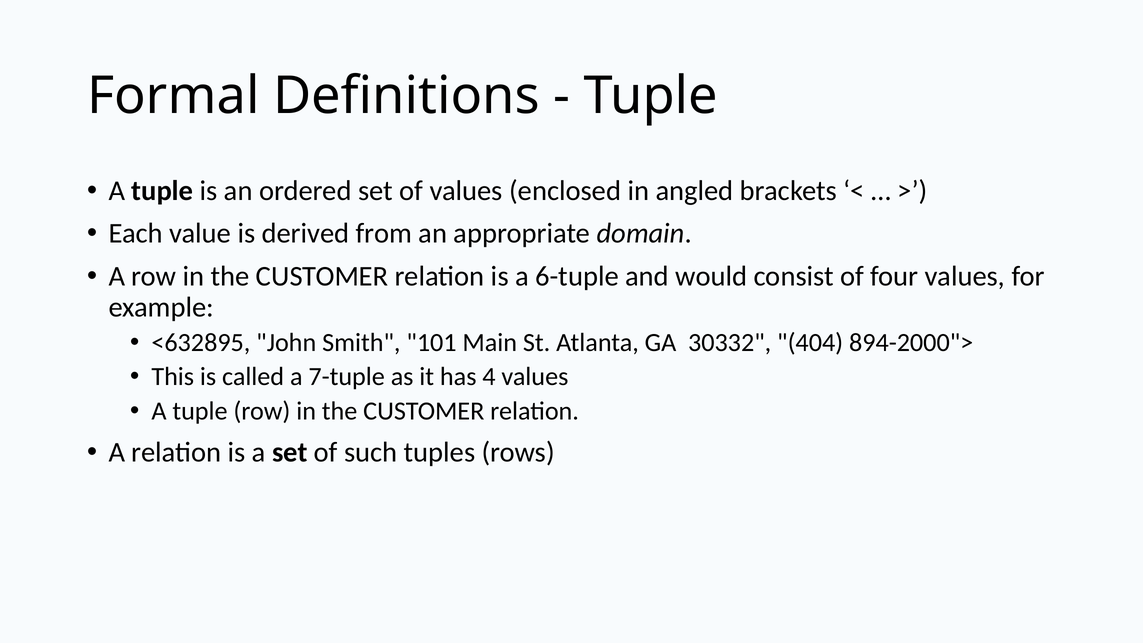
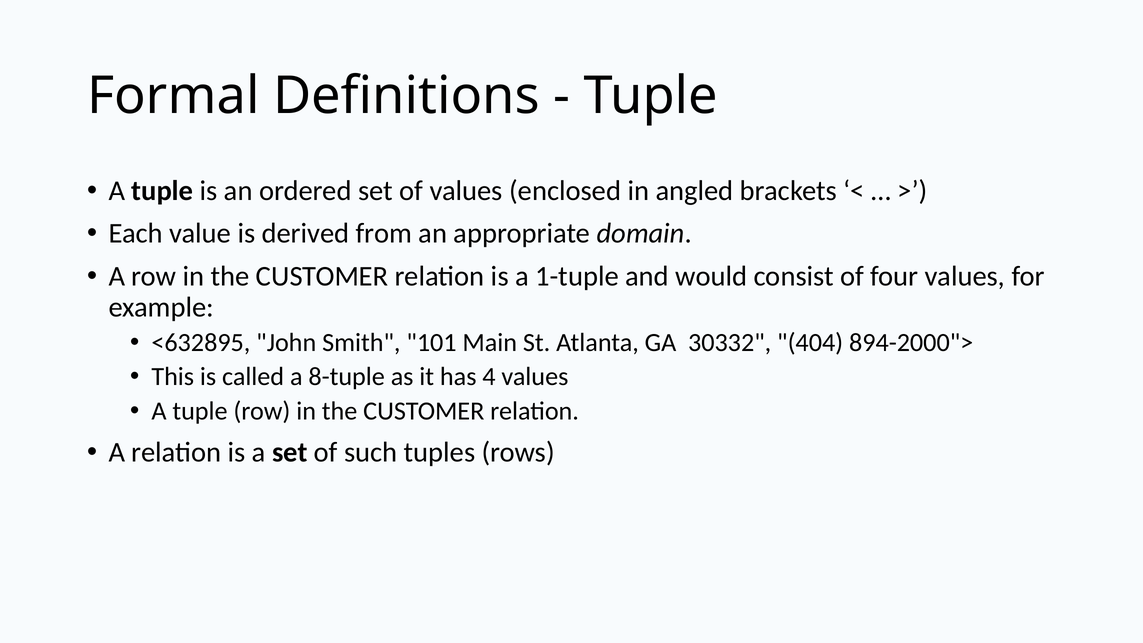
6-tuple: 6-tuple -> 1-tuple
7-tuple: 7-tuple -> 8-tuple
